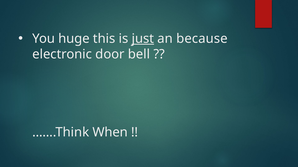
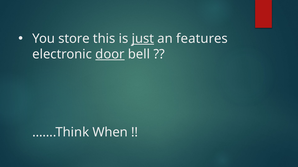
huge: huge -> store
because: because -> features
door underline: none -> present
